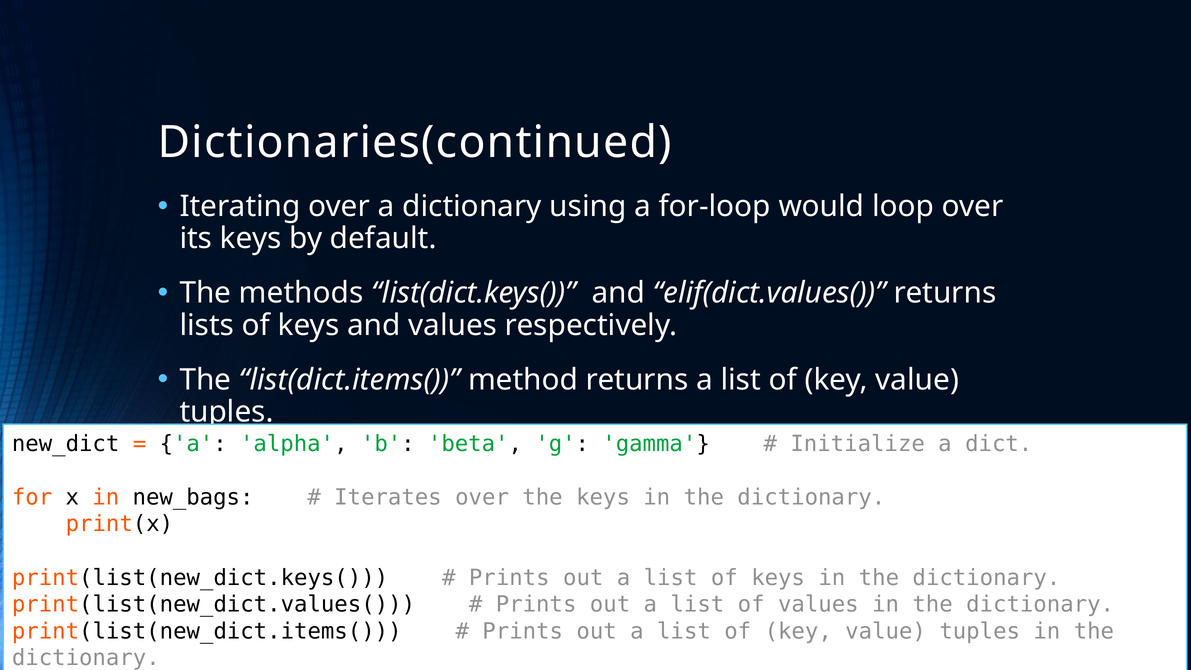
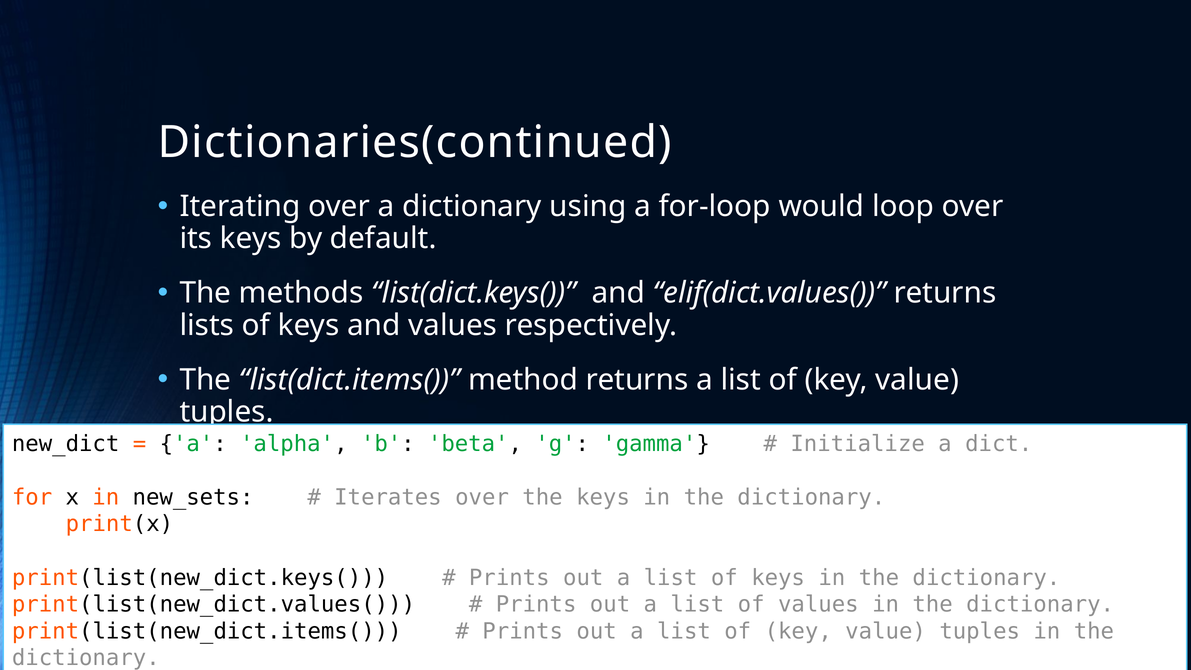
new_bags: new_bags -> new_sets
